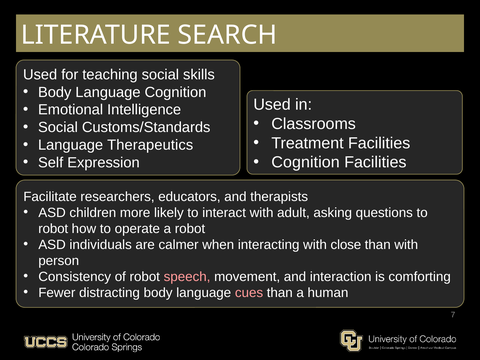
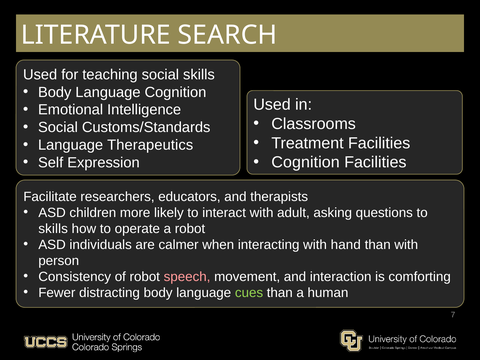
robot at (53, 229): robot -> skills
close: close -> hand
cues colour: pink -> light green
